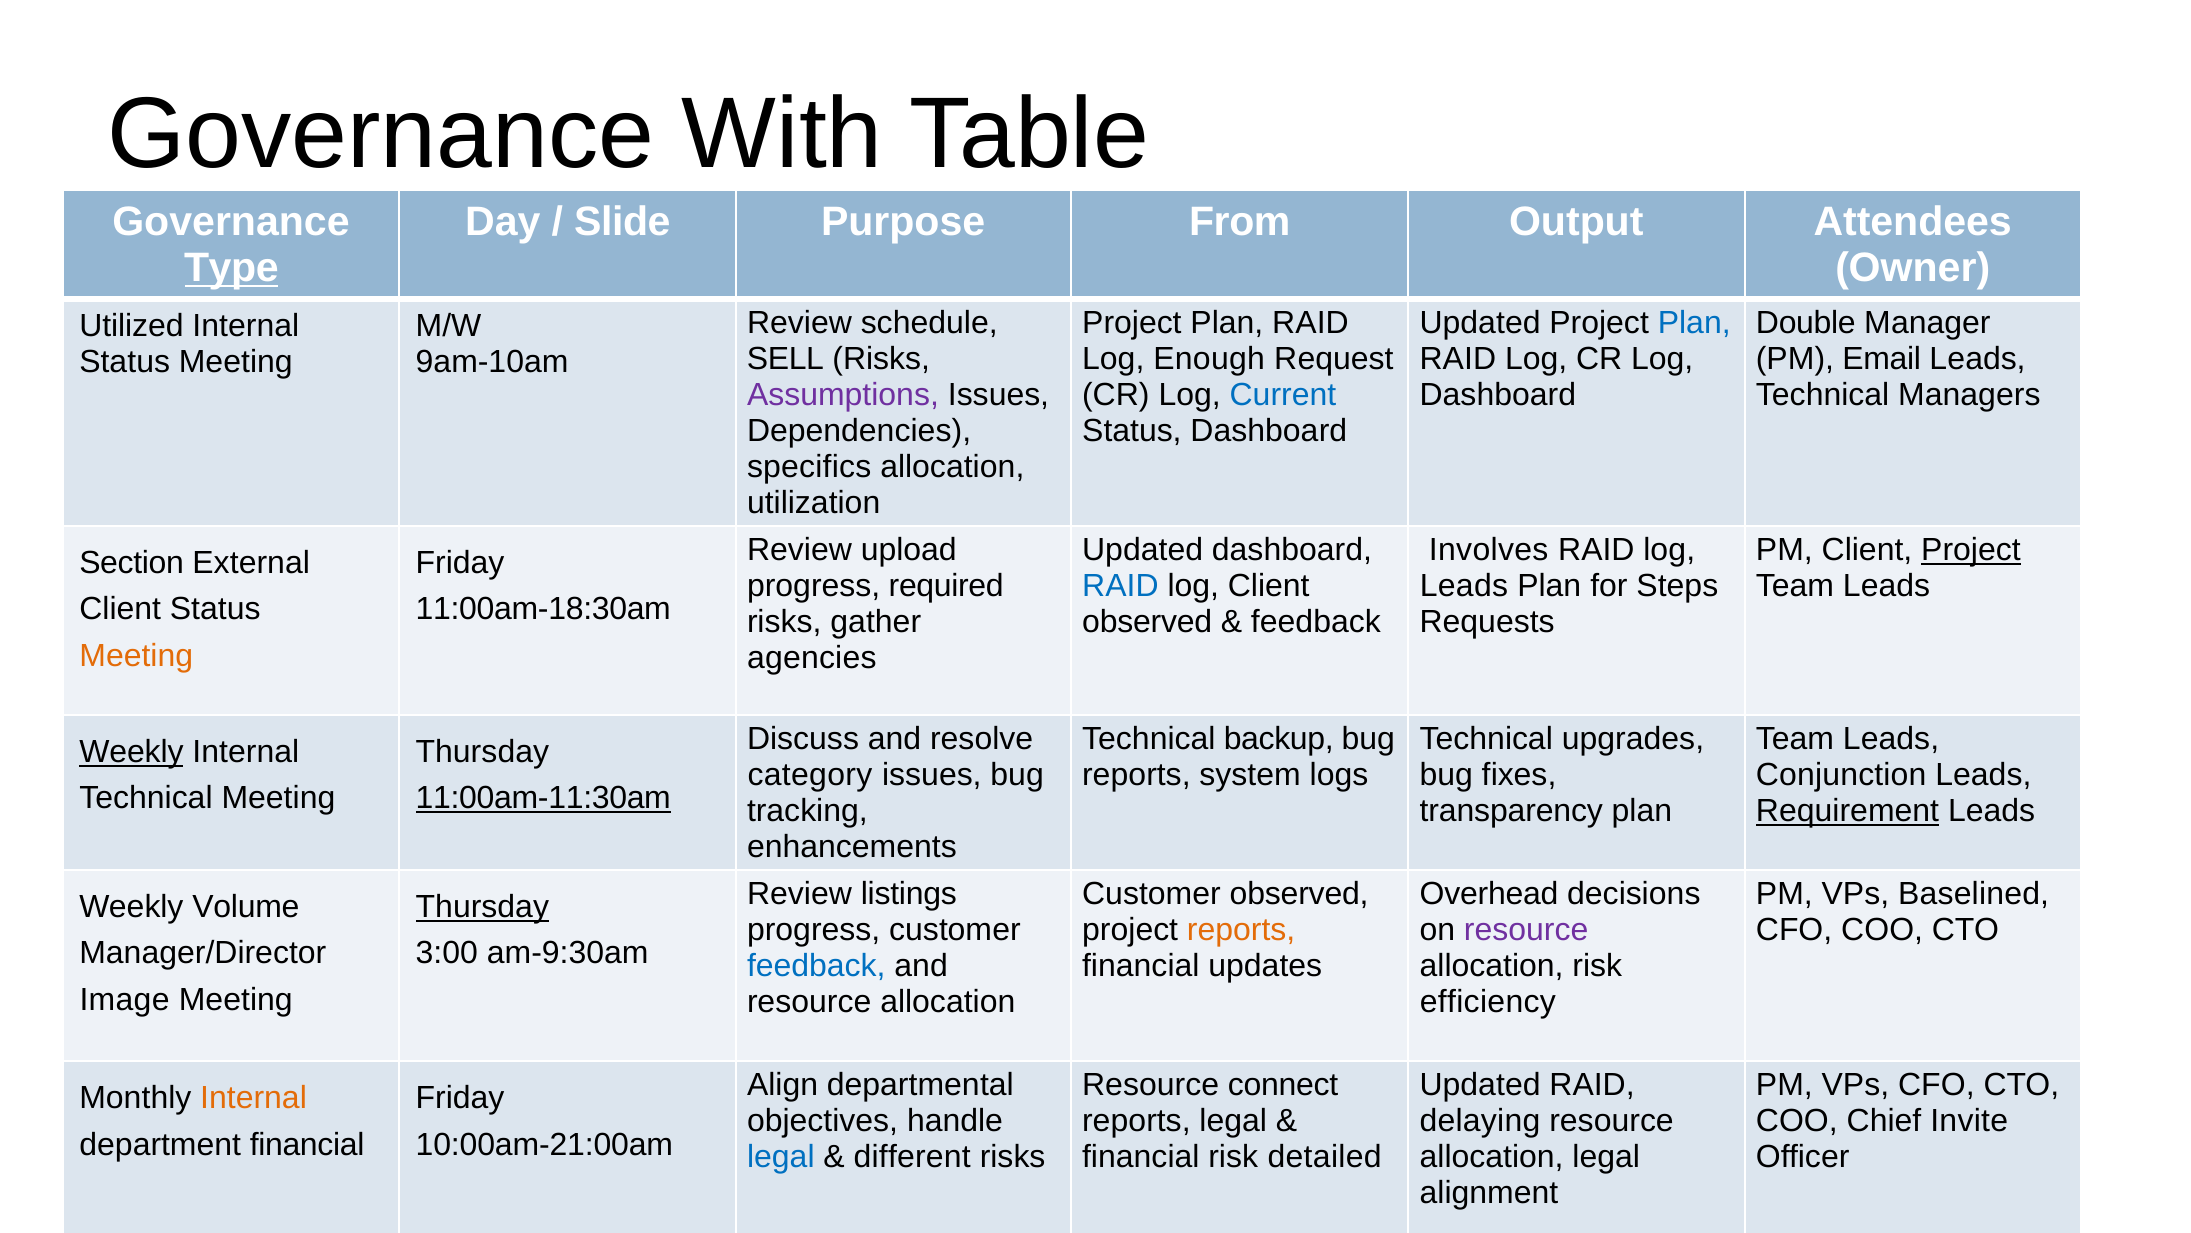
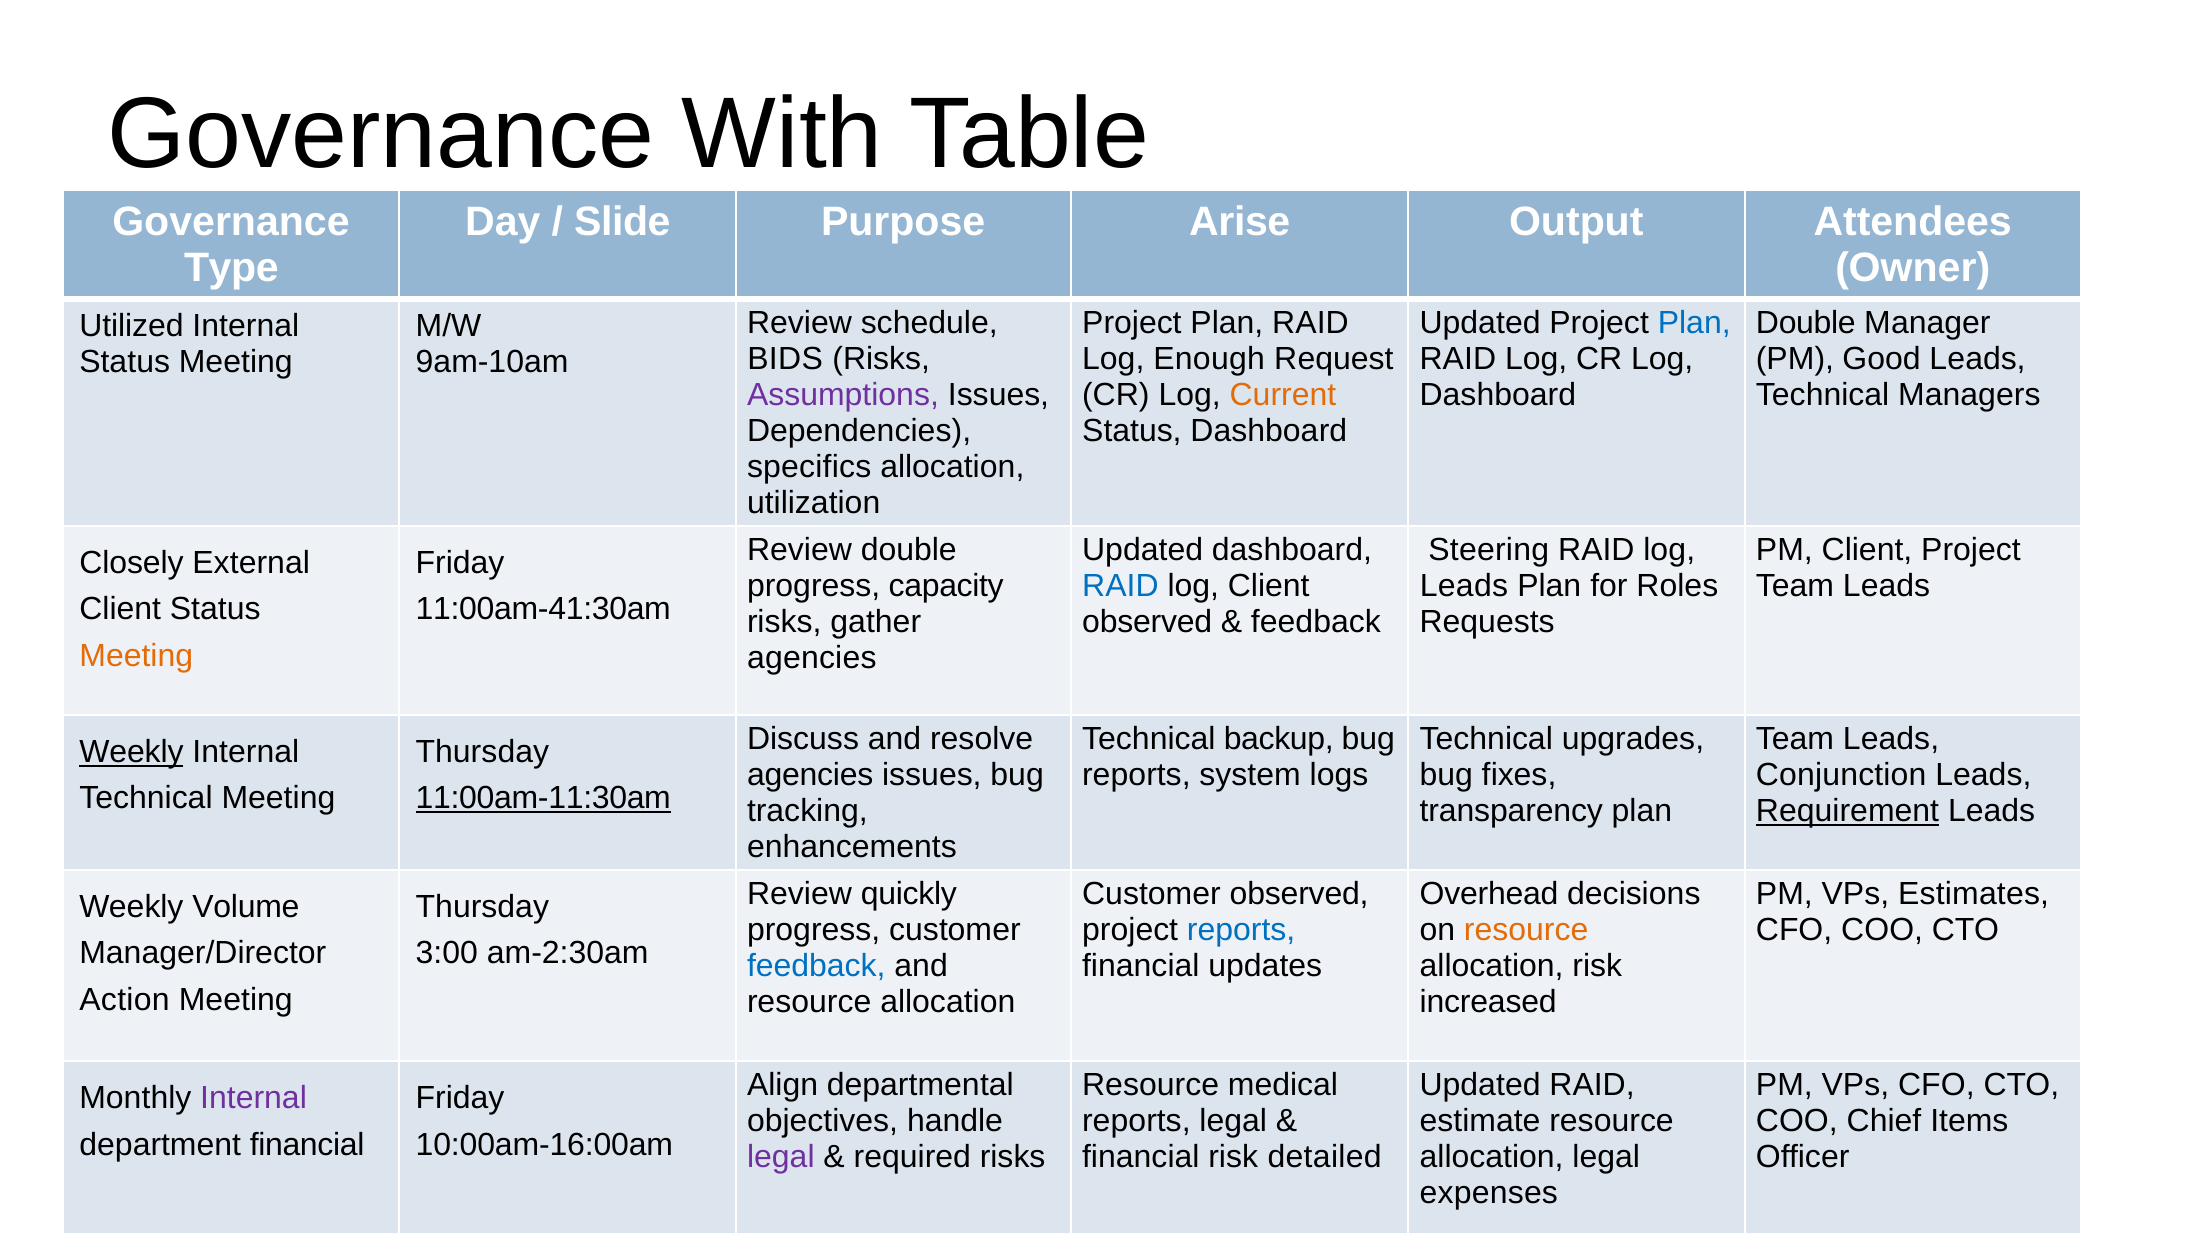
From: From -> Arise
Type underline: present -> none
SELL: SELL -> BIDS
Email: Email -> Good
Current colour: blue -> orange
Review upload: upload -> double
Involves: Involves -> Steering
Project at (1971, 550) underline: present -> none
Section: Section -> Closely
required: required -> capacity
Steps: Steps -> Roles
11:00am-18:30am: 11:00am-18:30am -> 11:00am-41:30am
category at (810, 775): category -> agencies
listings: listings -> quickly
Baselined: Baselined -> Estimates
Thursday at (482, 907) underline: present -> none
reports at (1241, 930) colour: orange -> blue
resource at (1526, 930) colour: purple -> orange
am-9:30am: am-9:30am -> am-2:30am
Image: Image -> Action
efficiency: efficiency -> increased
connect: connect -> medical
Internal at (254, 1098) colour: orange -> purple
delaying: delaying -> estimate
Invite: Invite -> Items
10:00am-21:00am: 10:00am-21:00am -> 10:00am-16:00am
legal at (781, 1157) colour: blue -> purple
different: different -> required
alignment: alignment -> expenses
